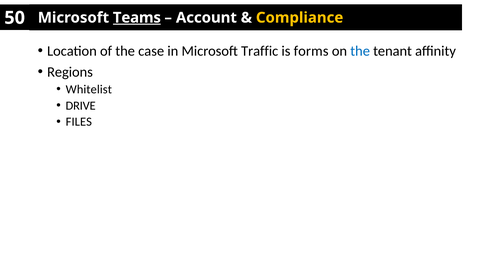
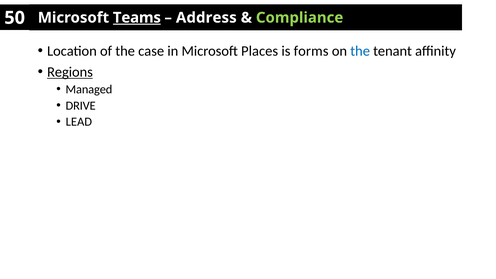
Account: Account -> Address
Compliance colour: yellow -> light green
Traffic: Traffic -> Places
Regions underline: none -> present
Whitelist: Whitelist -> Managed
FILES: FILES -> LEAD
